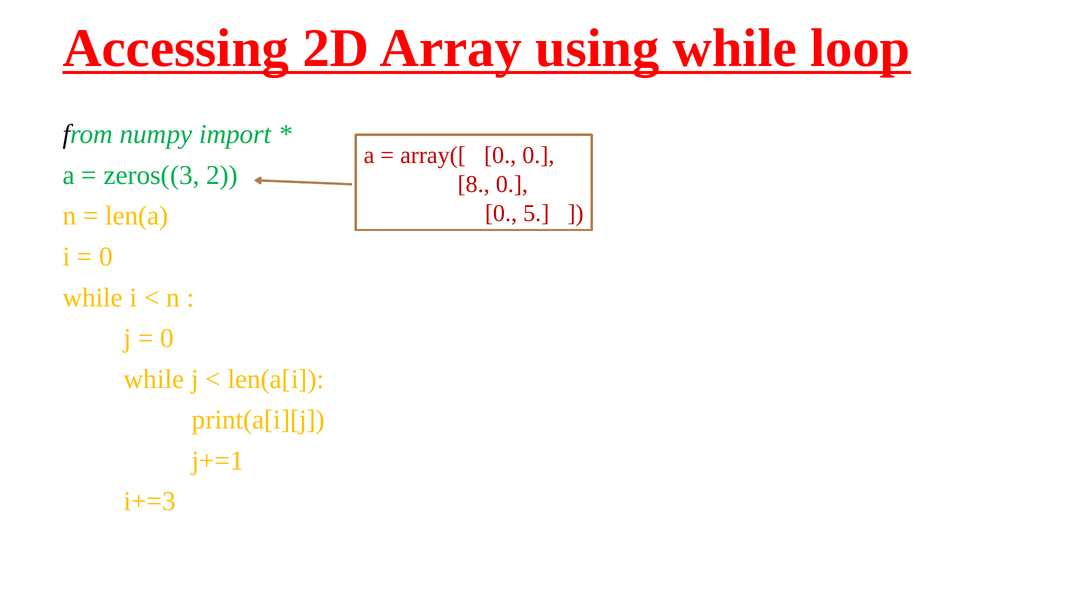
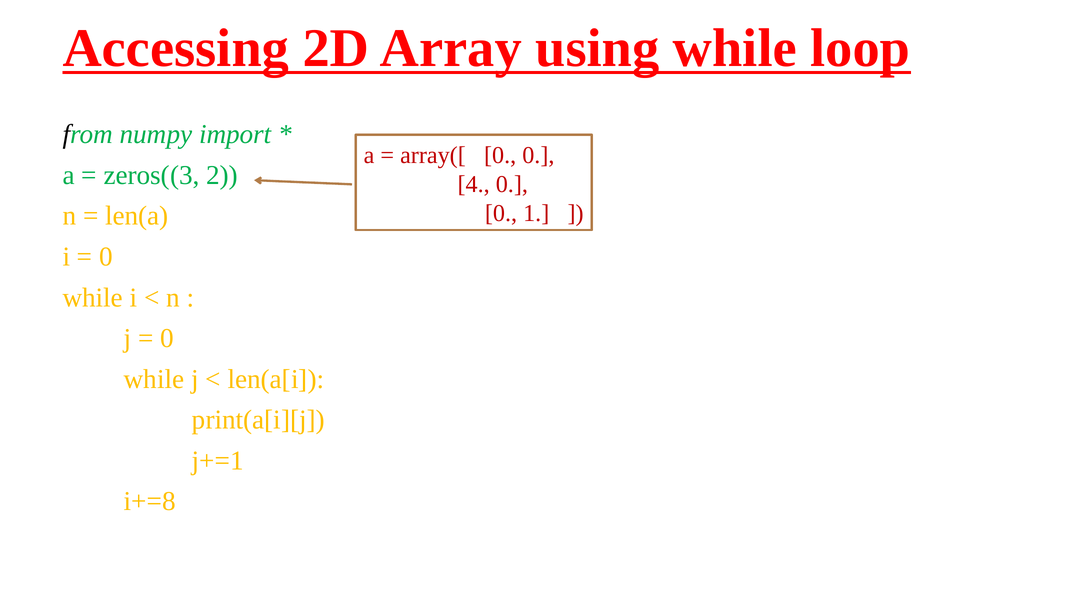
8: 8 -> 4
5: 5 -> 1
i+=3: i+=3 -> i+=8
